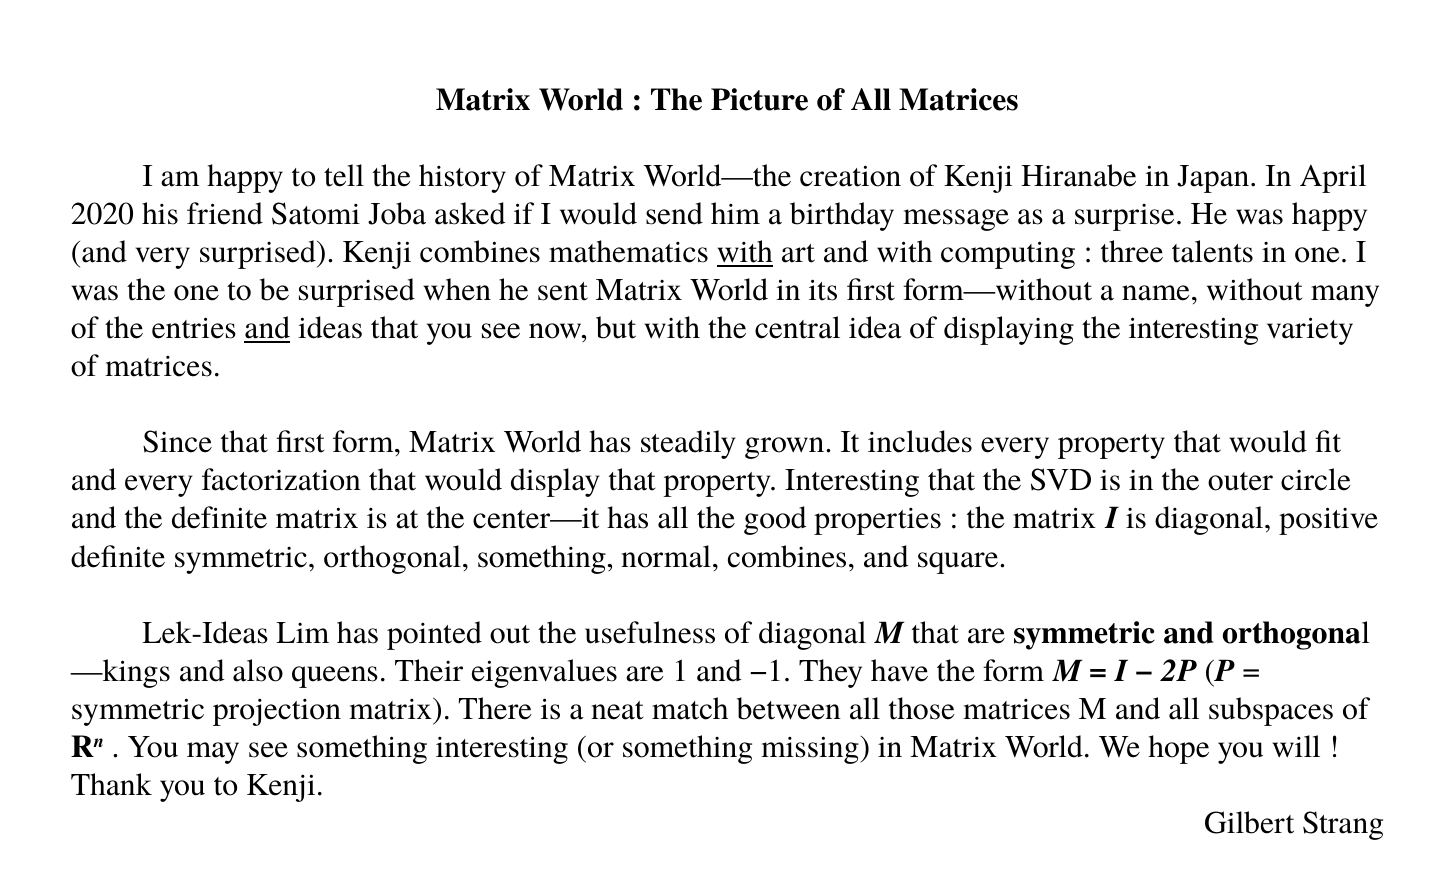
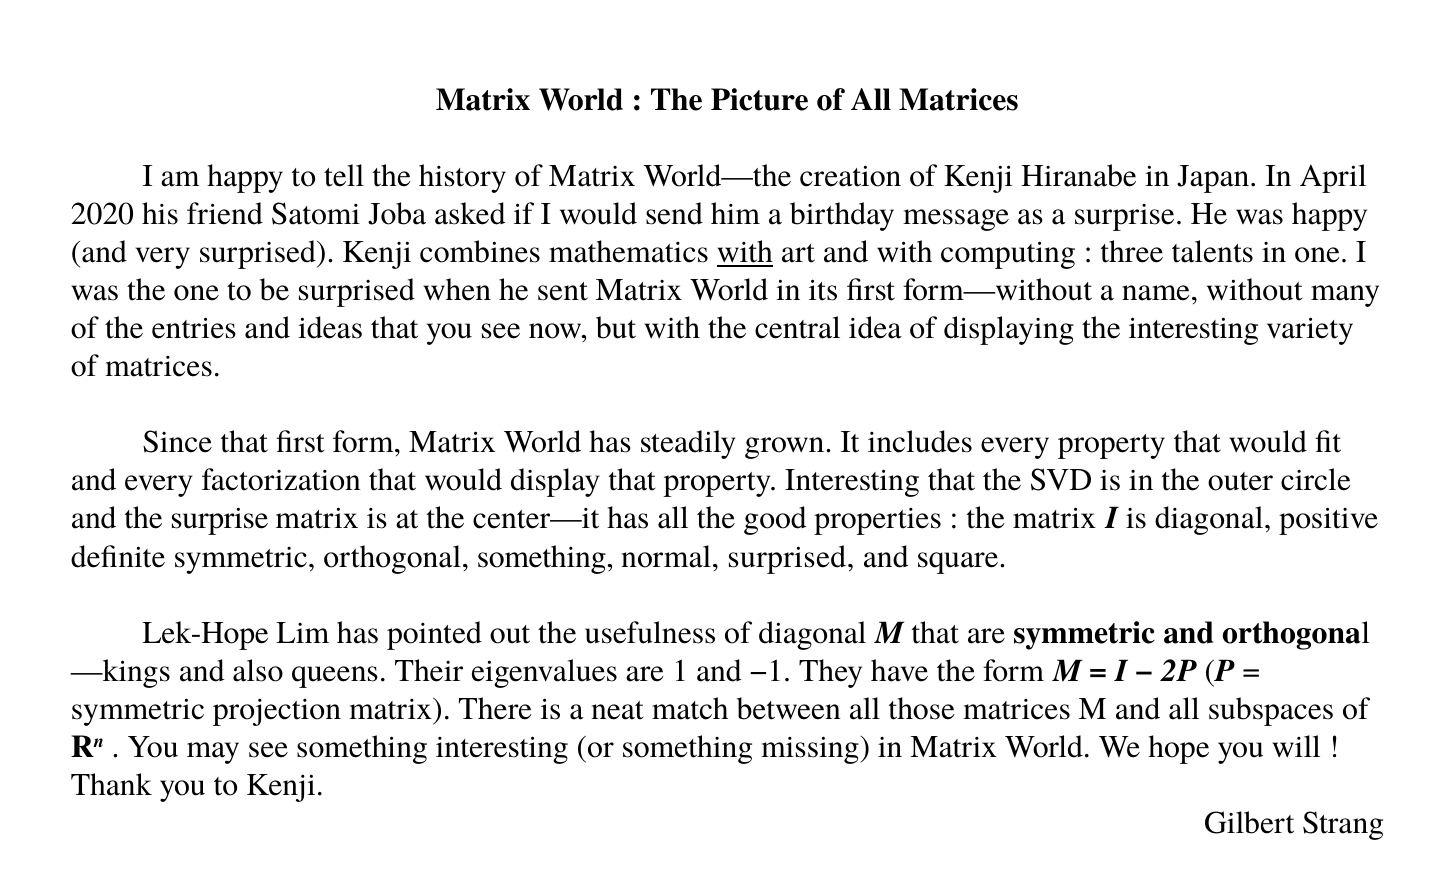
and at (267, 328) underline: present -> none
the definite: definite -> surprise
normal combines: combines -> surprised
Lek-Ideas: Lek-Ideas -> Lek-Hope
